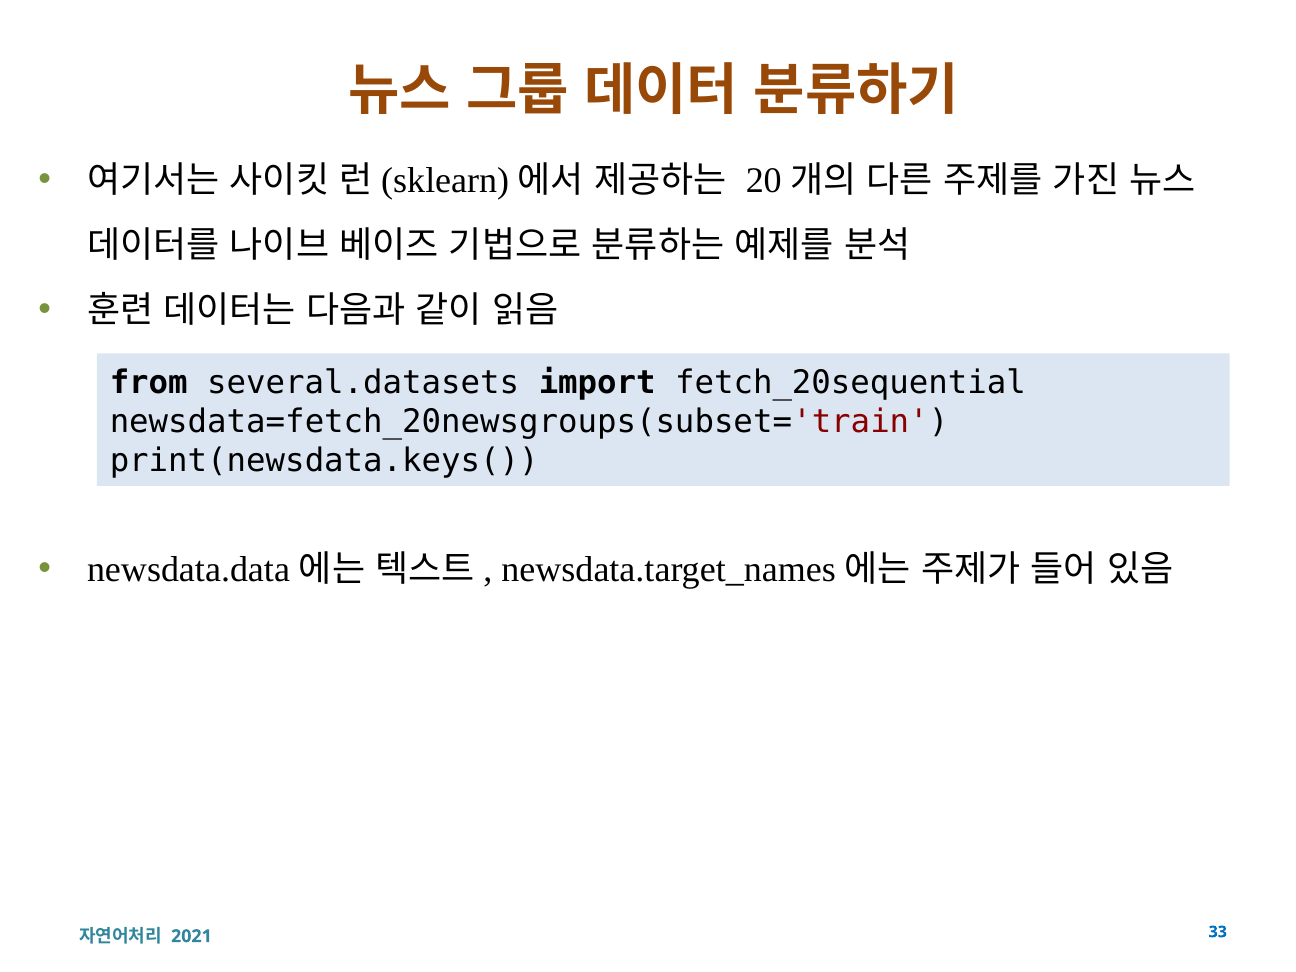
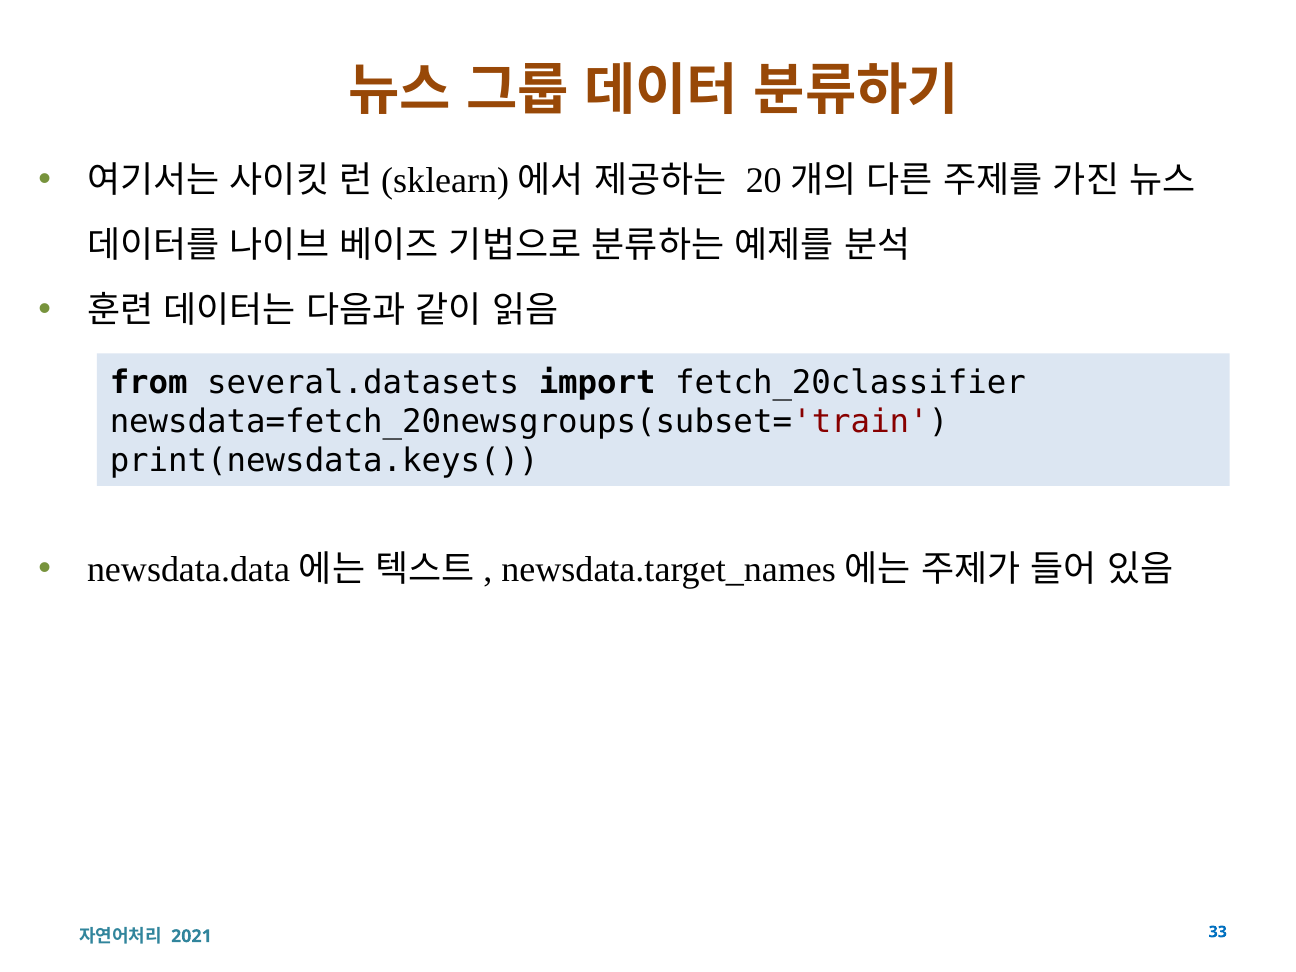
fetch_20sequential: fetch_20sequential -> fetch_20classifier
